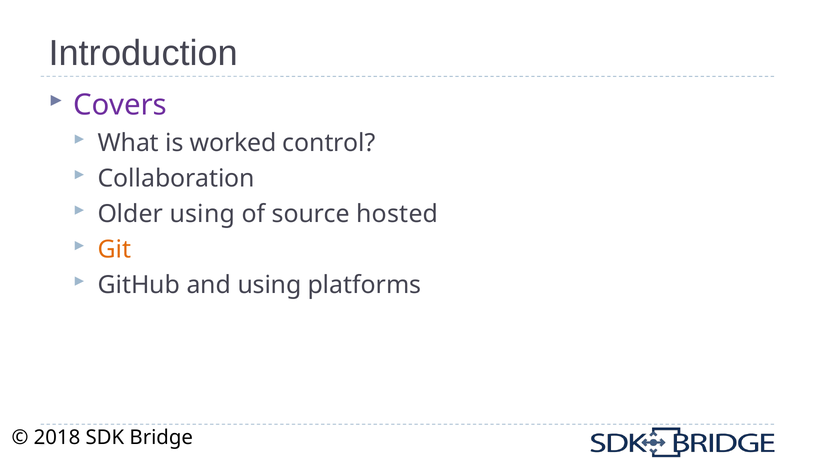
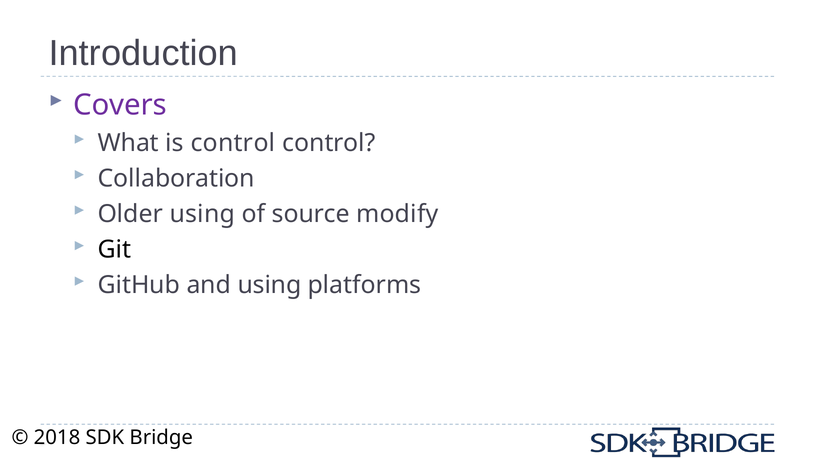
is worked: worked -> control
hosted: hosted -> modify
Git colour: orange -> black
